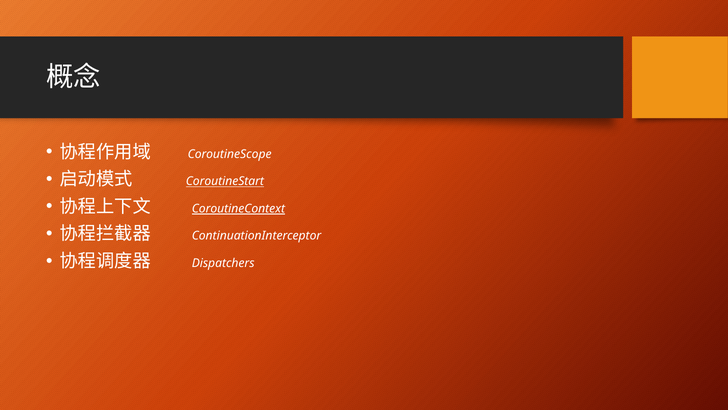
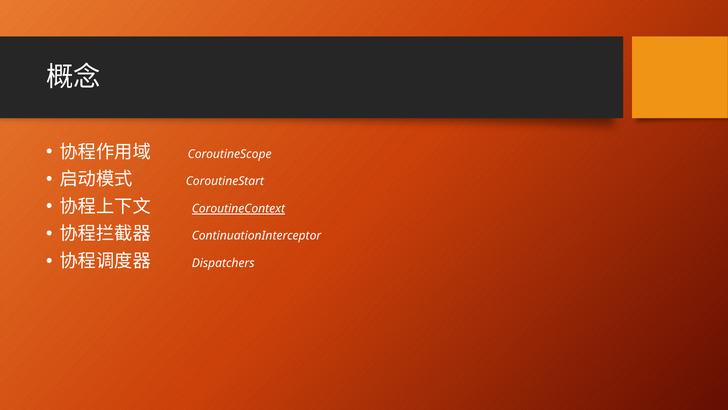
CoroutineStart underline: present -> none
